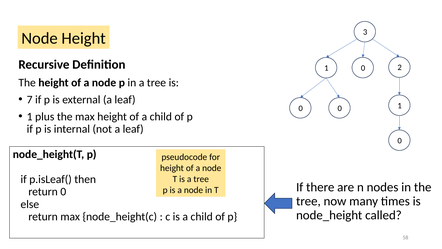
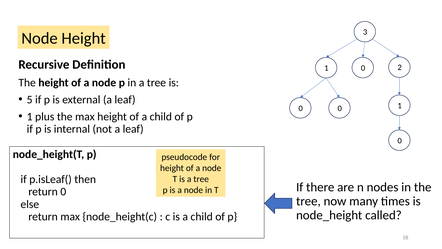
7: 7 -> 5
